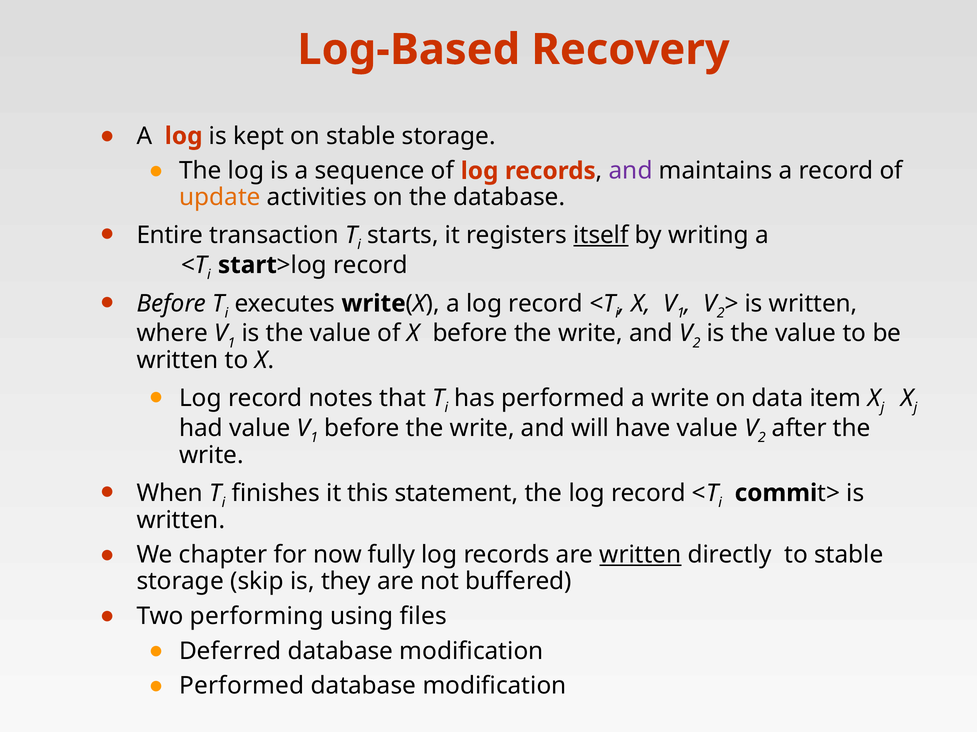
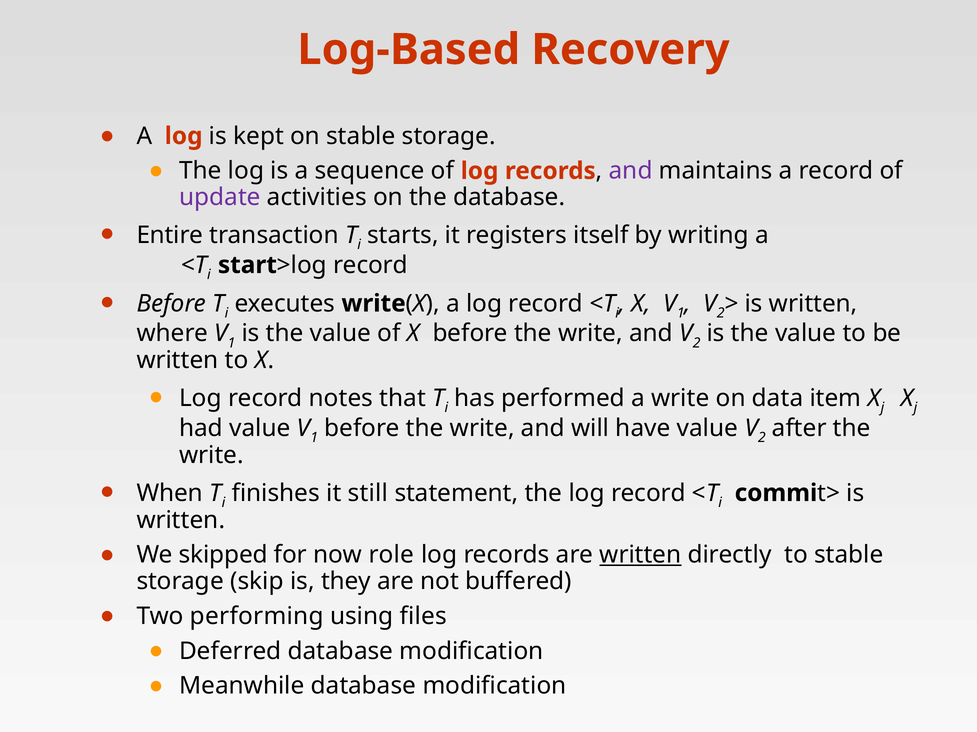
update colour: orange -> purple
itself underline: present -> none
this: this -> still
chapter: chapter -> skipped
fully: fully -> role
Performed at (242, 687): Performed -> Meanwhile
